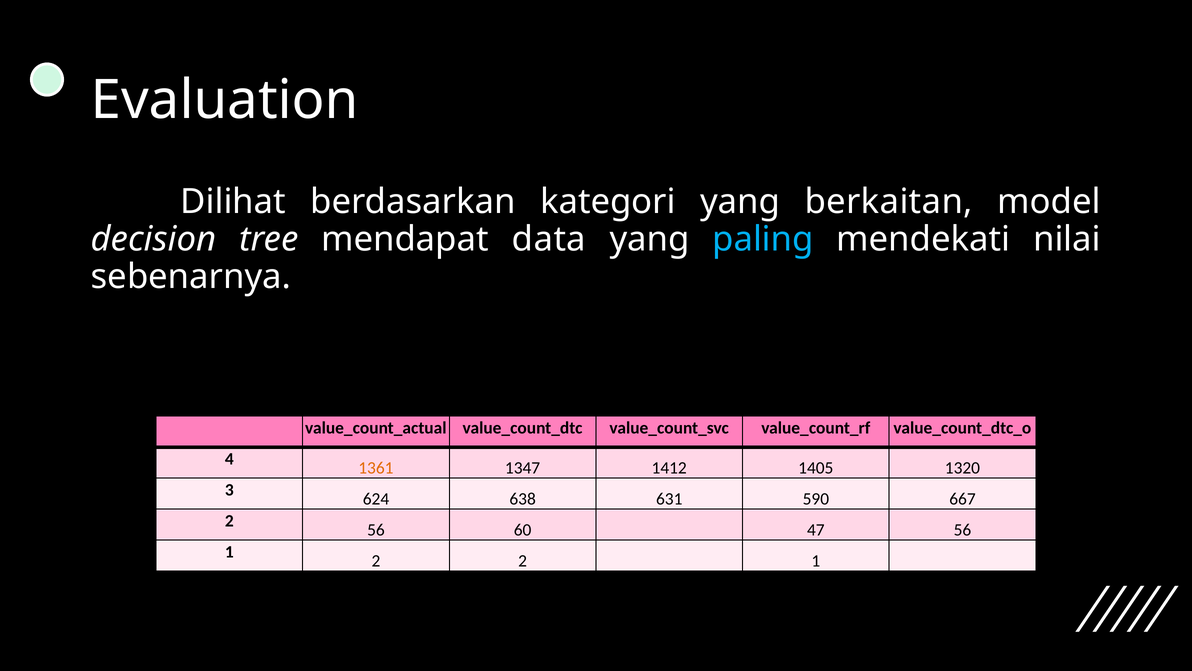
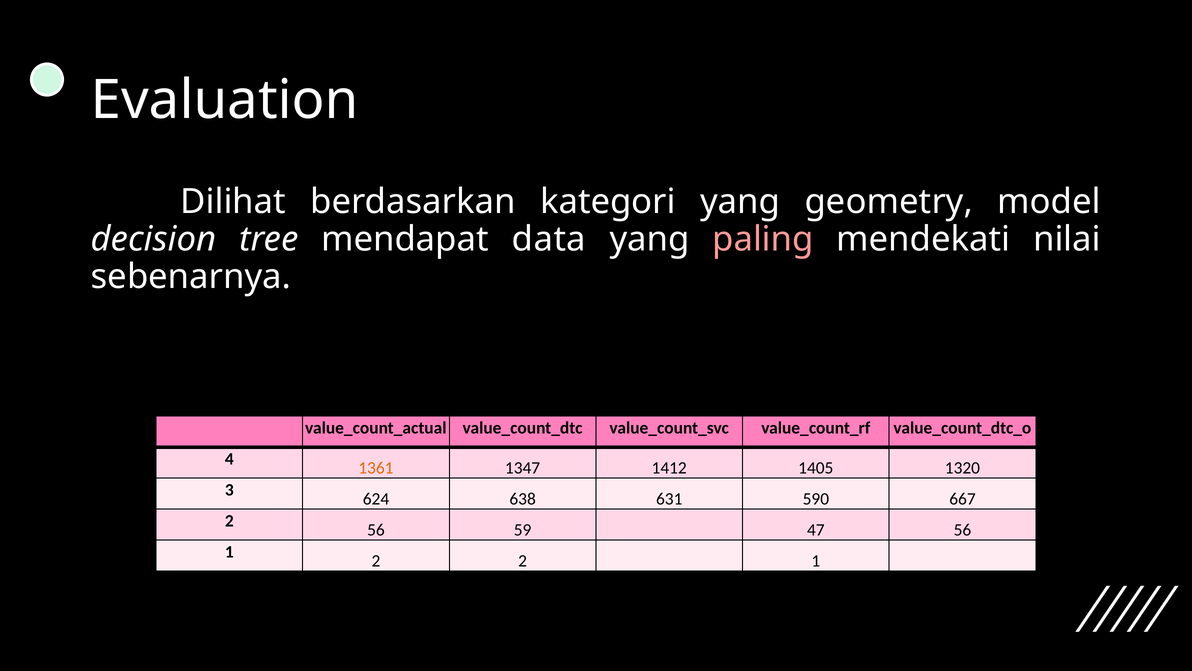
berkaitan: berkaitan -> geometry
paling colour: light blue -> pink
60: 60 -> 59
